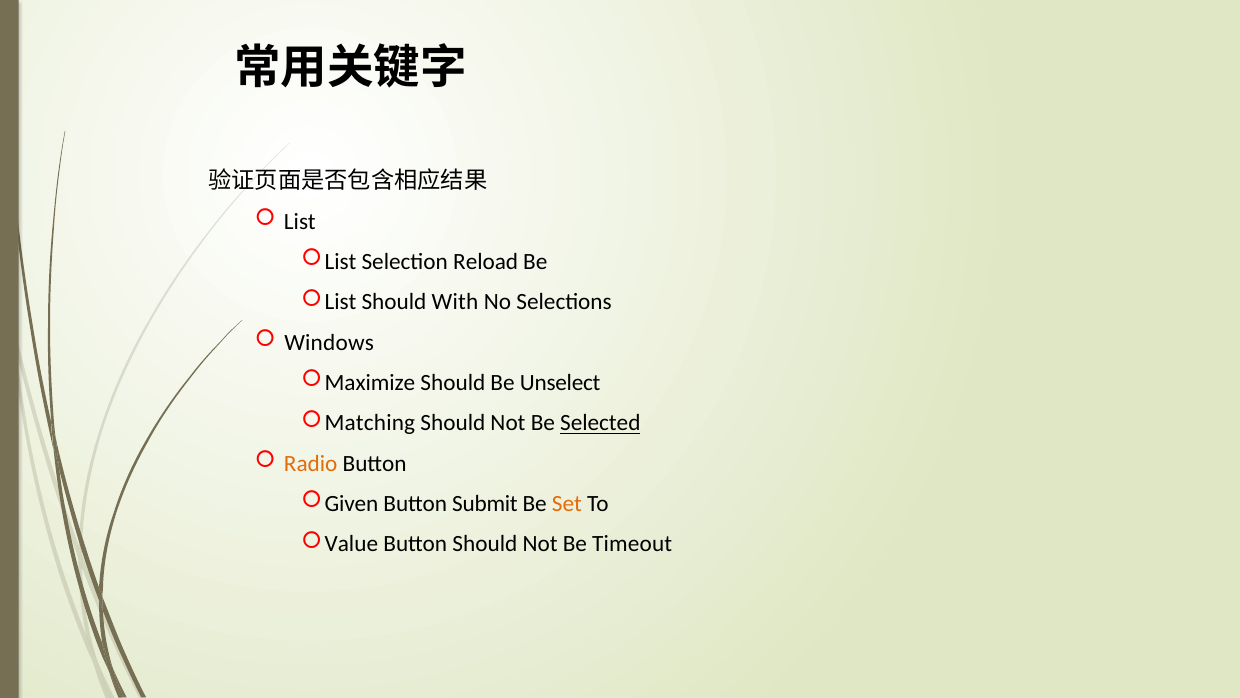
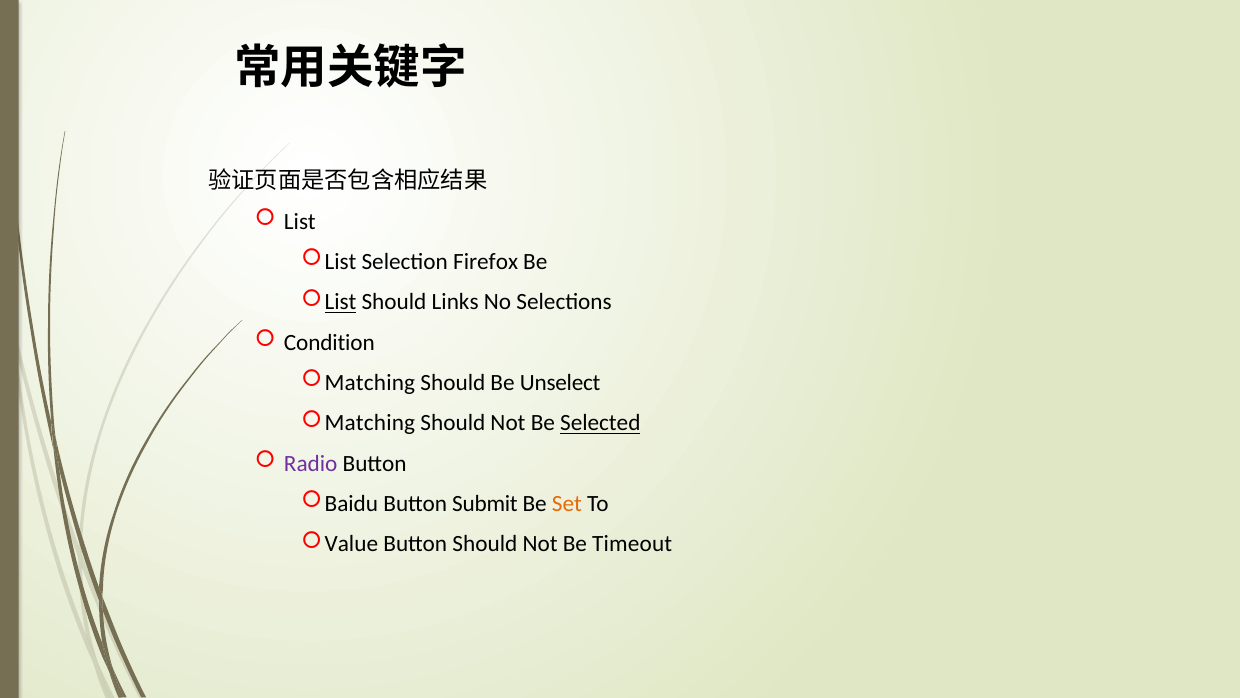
Reload: Reload -> Firefox
List at (341, 302) underline: none -> present
With: With -> Links
Windows: Windows -> Condition
Maximize at (370, 383): Maximize -> Matching
Radio colour: orange -> purple
Given: Given -> Baidu
